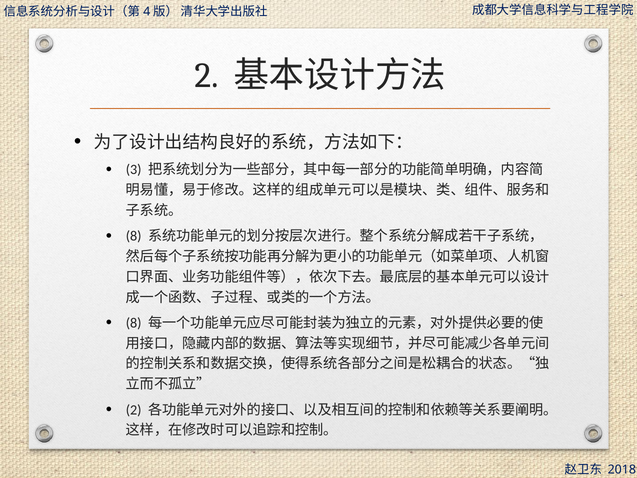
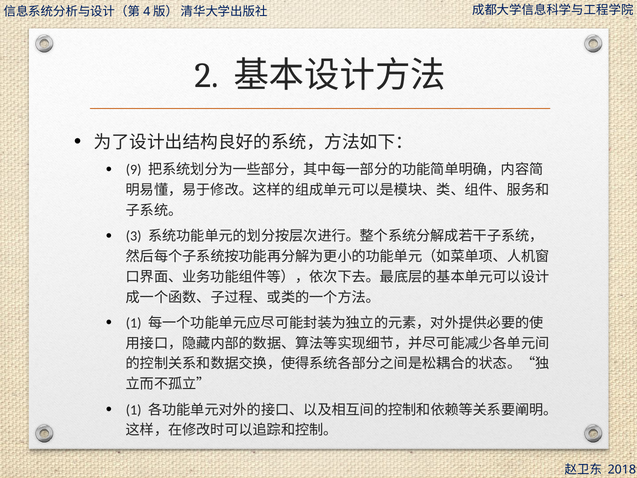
3: 3 -> 9
8 at (134, 236): 8 -> 3
8 at (134, 323): 8 -> 1
2 at (134, 410): 2 -> 1
